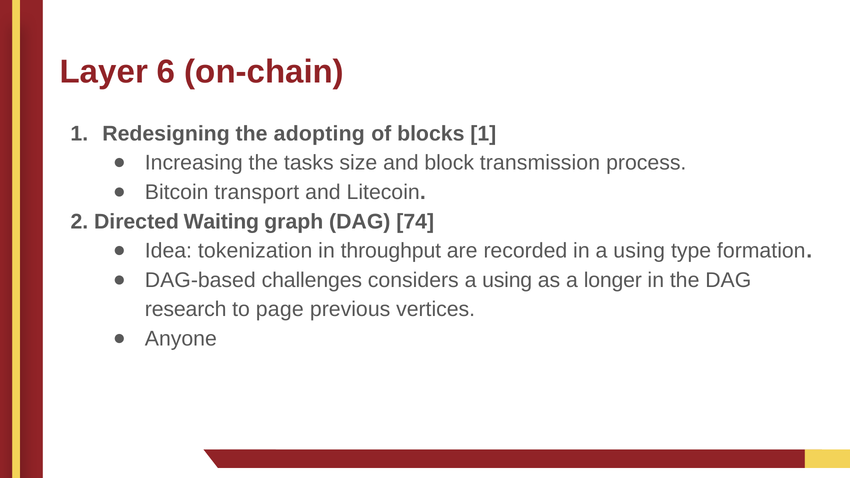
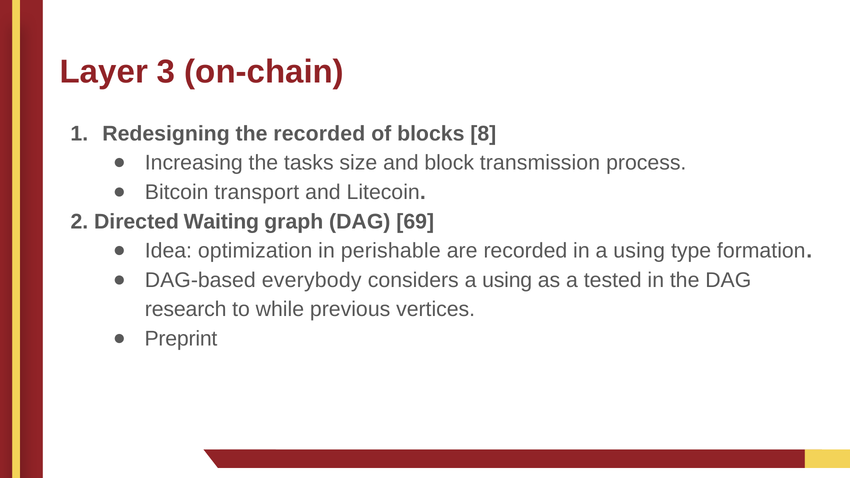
6: 6 -> 3
the adopting: adopting -> recorded
blocks 1: 1 -> 8
74: 74 -> 69
tokenization: tokenization -> optimization
throughput: throughput -> perishable
challenges: challenges -> everybody
longer: longer -> tested
page: page -> while
Anyone: Anyone -> Preprint
